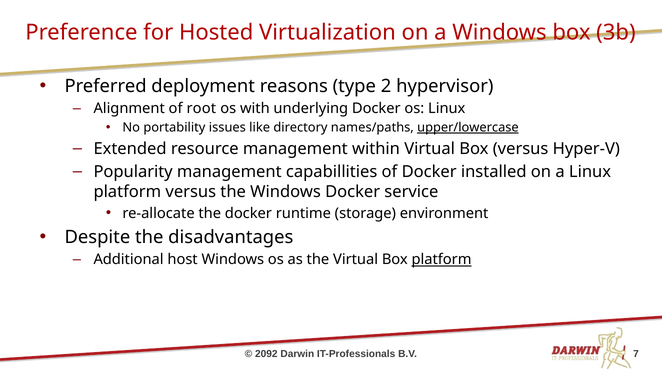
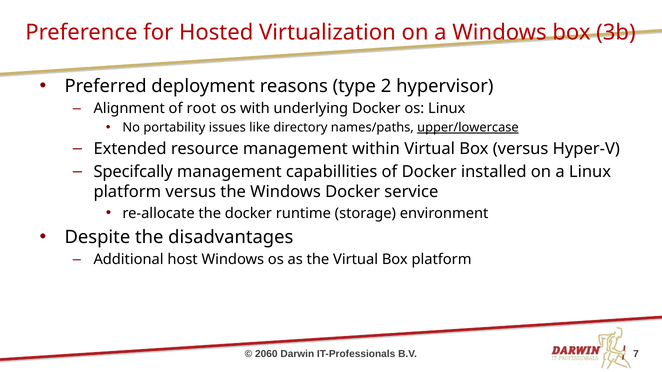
Popularity: Popularity -> Specifcally
platform at (442, 260) underline: present -> none
2092: 2092 -> 2060
